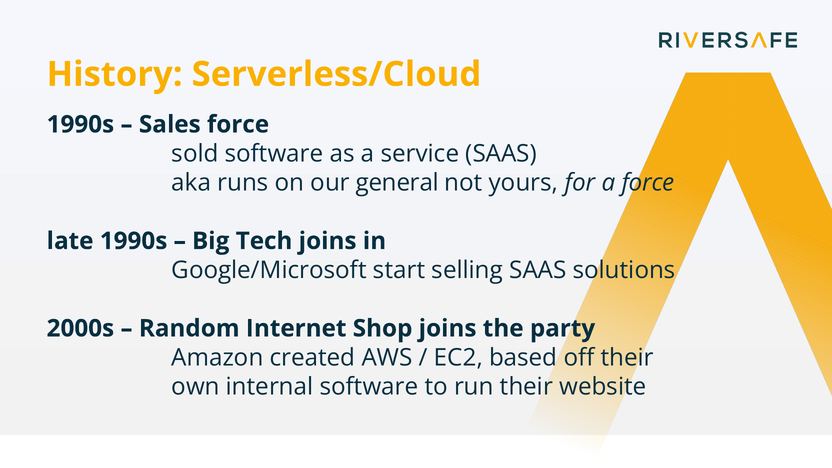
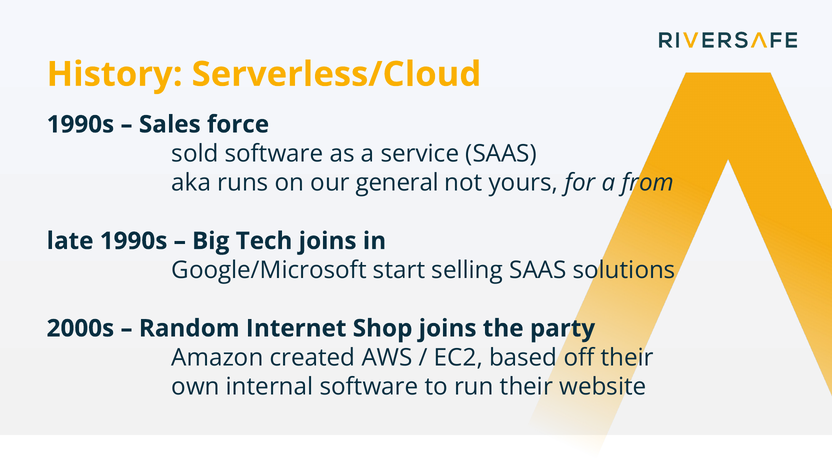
a force: force -> from
